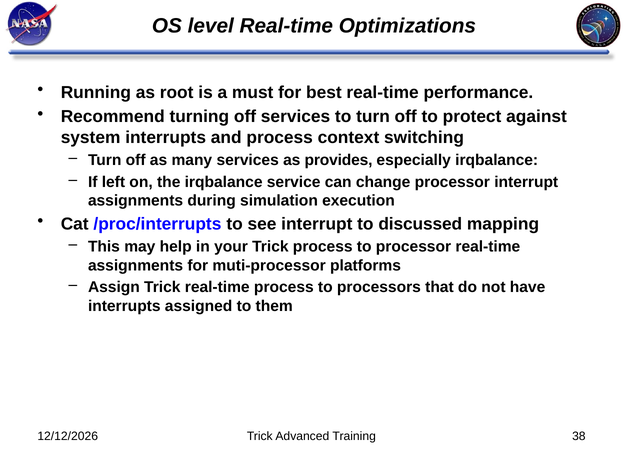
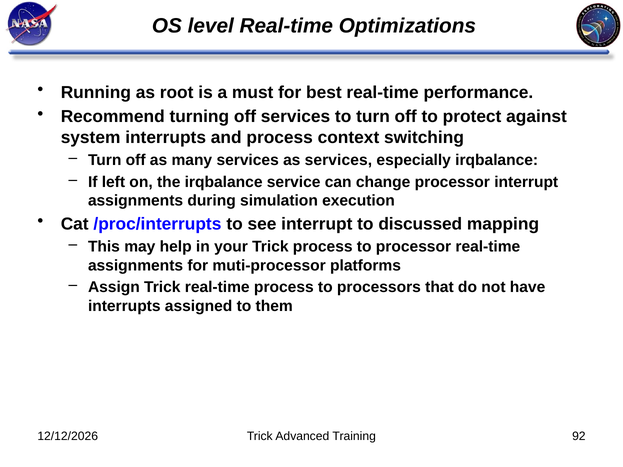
as provides: provides -> services
38: 38 -> 92
